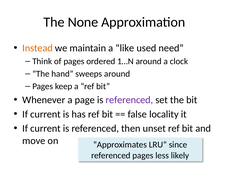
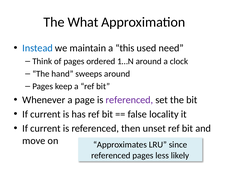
None: None -> What
Instead colour: orange -> blue
like: like -> this
